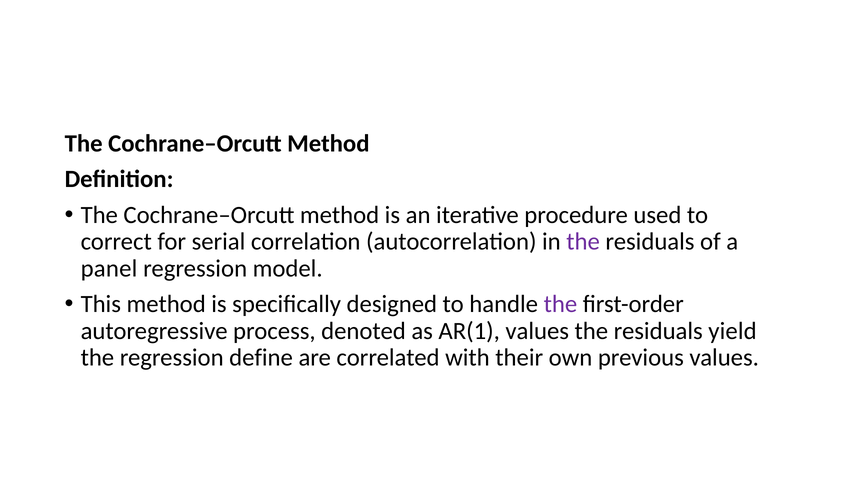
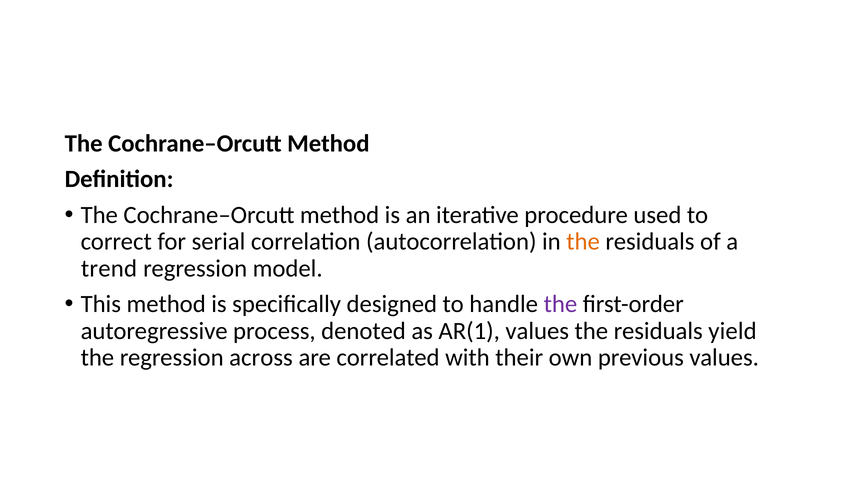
the at (583, 241) colour: purple -> orange
panel: panel -> trend
define: define -> across
